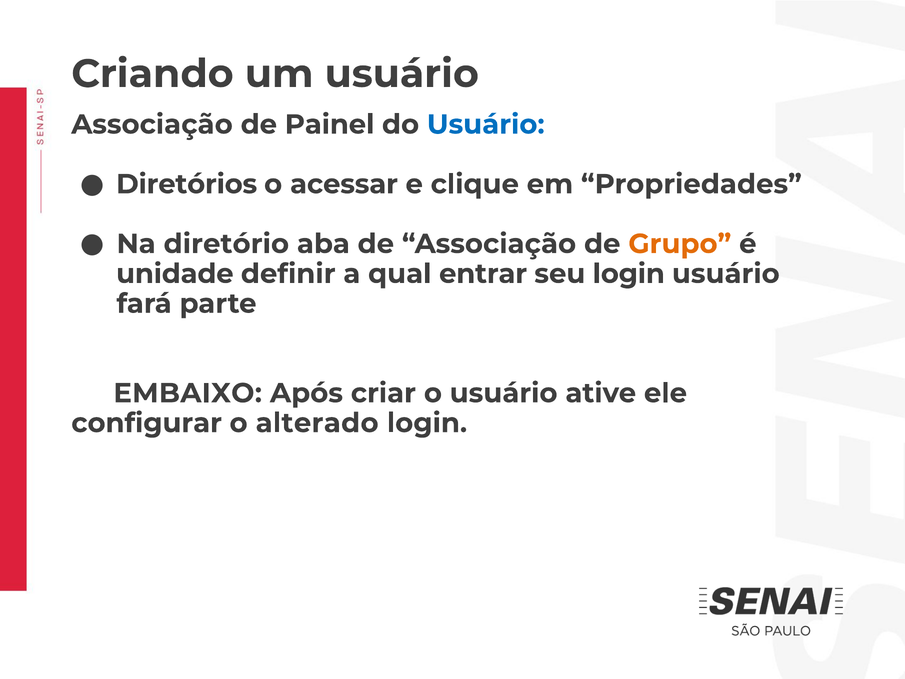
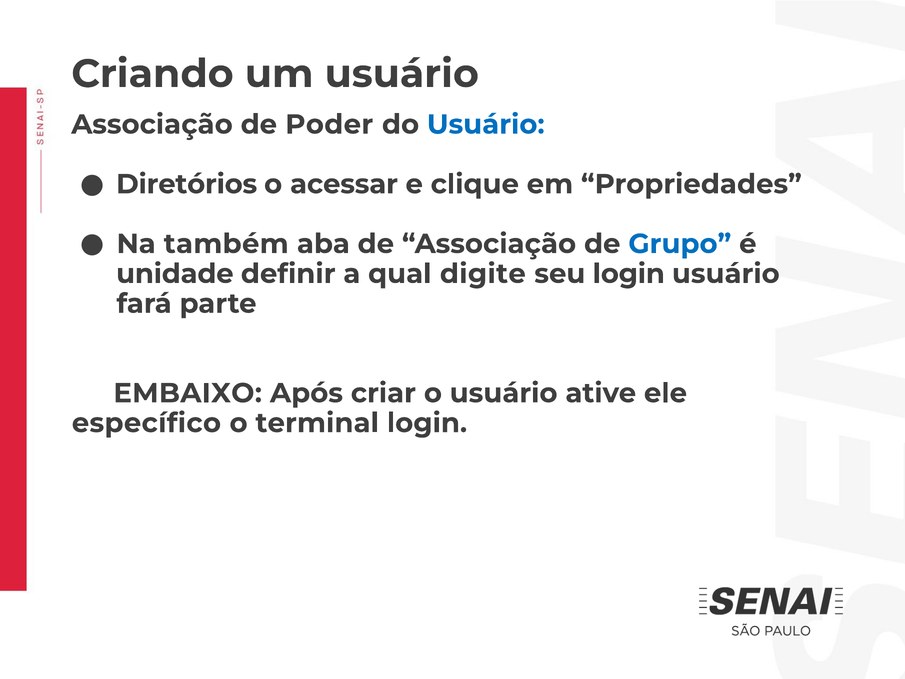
Painel: Painel -> Poder
diretório: diretório -> também
Grupo colour: orange -> blue
entrar: entrar -> digite
configurar: configurar -> específico
alterado: alterado -> terminal
